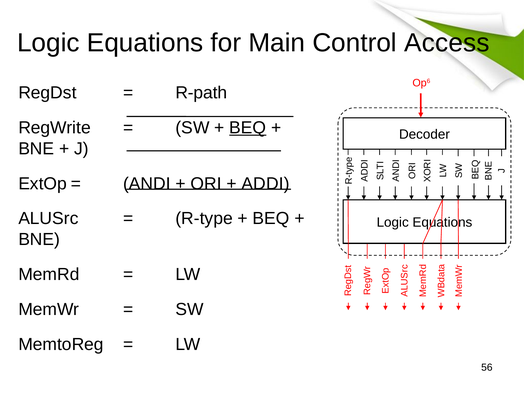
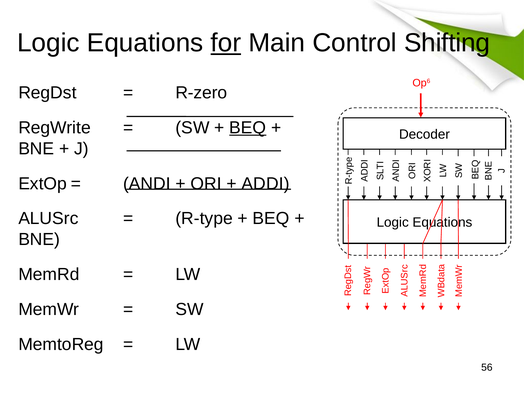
for underline: none -> present
Access: Access -> Shifting
R-path: R-path -> R-zero
